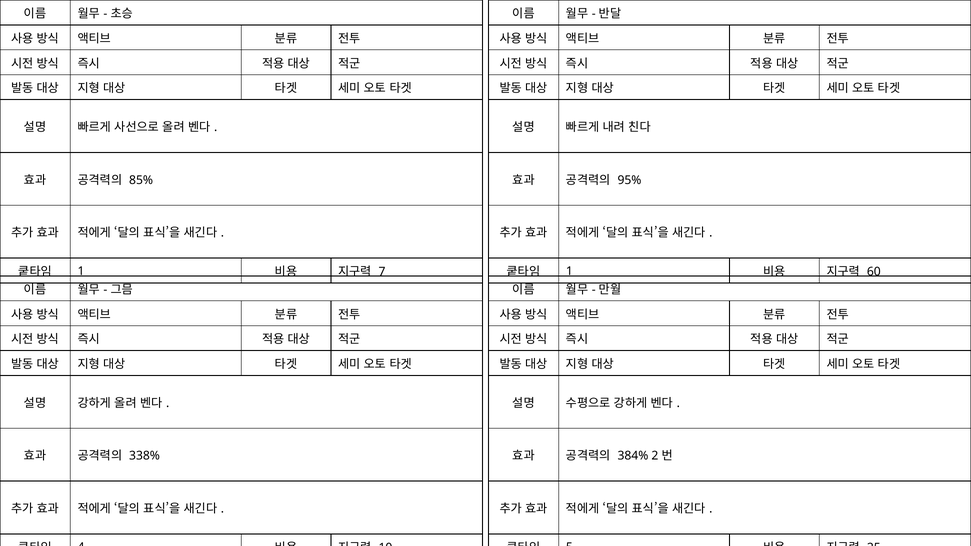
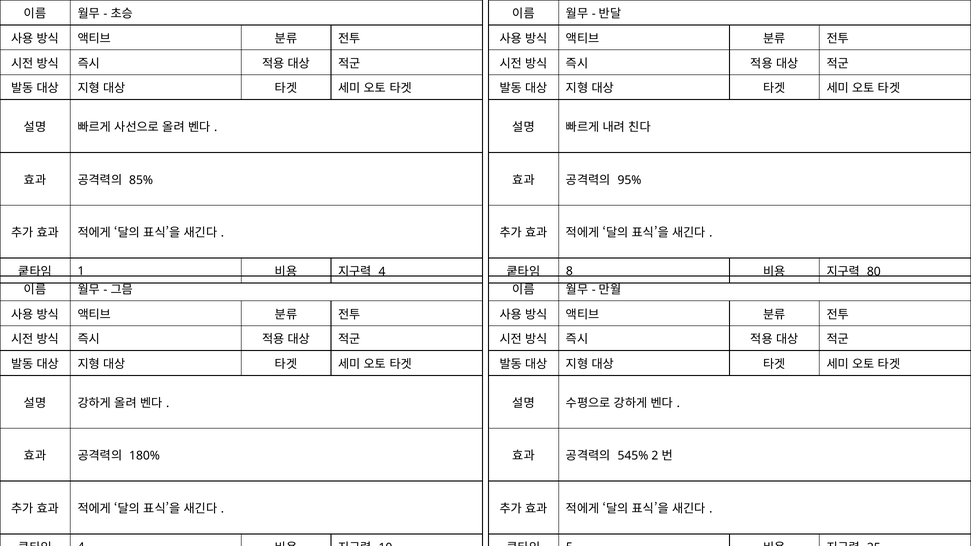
7 at (382, 272): 7 -> 4
1 at (569, 271): 1 -> 8
60: 60 -> 80
338%: 338% -> 180%
384%: 384% -> 545%
